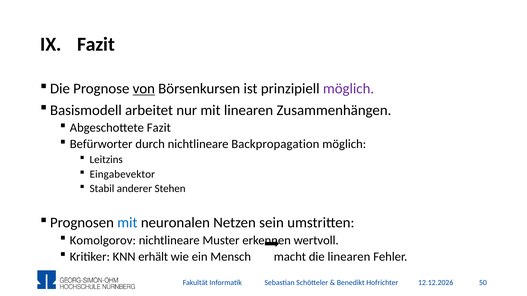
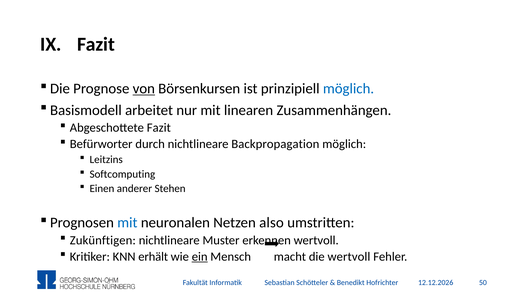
möglich at (349, 89) colour: purple -> blue
Eingabevektor: Eingabevektor -> Softcomputing
Stabil: Stabil -> Einen
sein: sein -> also
Komolgorov: Komolgorov -> Zukünftigen
ein underline: none -> present
die linearen: linearen -> wertvoll
